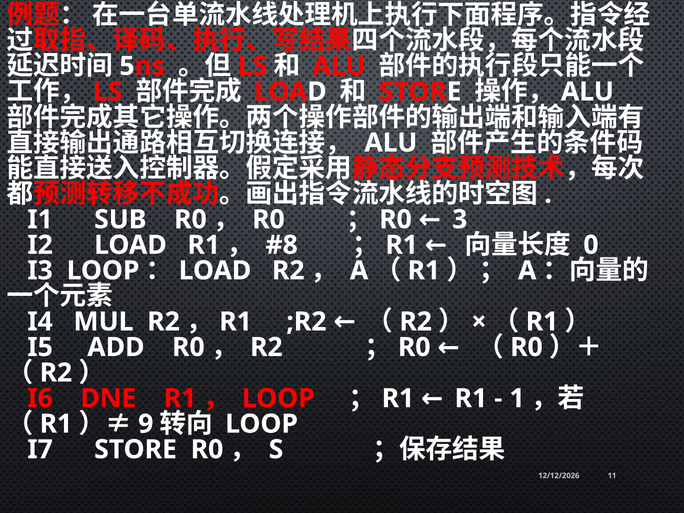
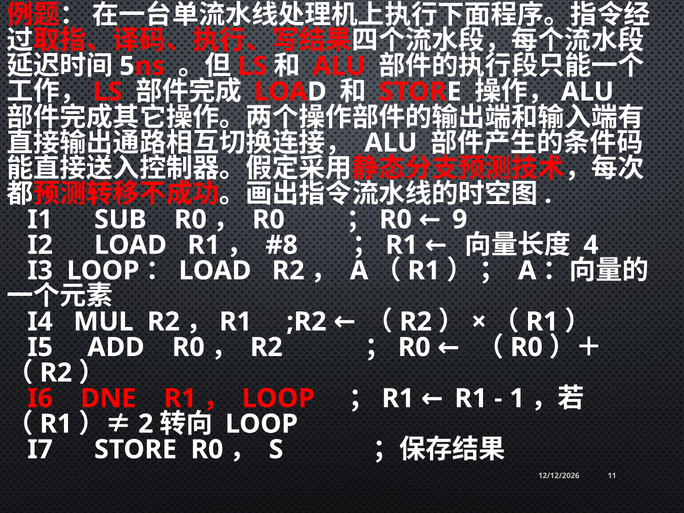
3: 3 -> 9
0: 0 -> 4
9: 9 -> 2
